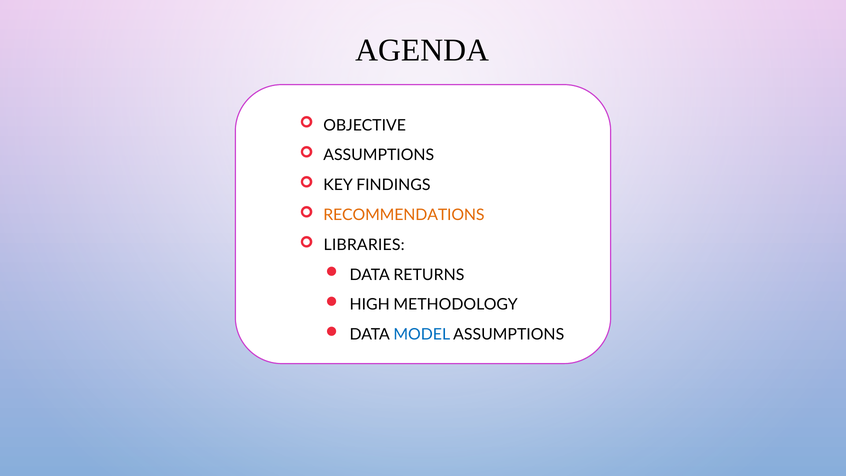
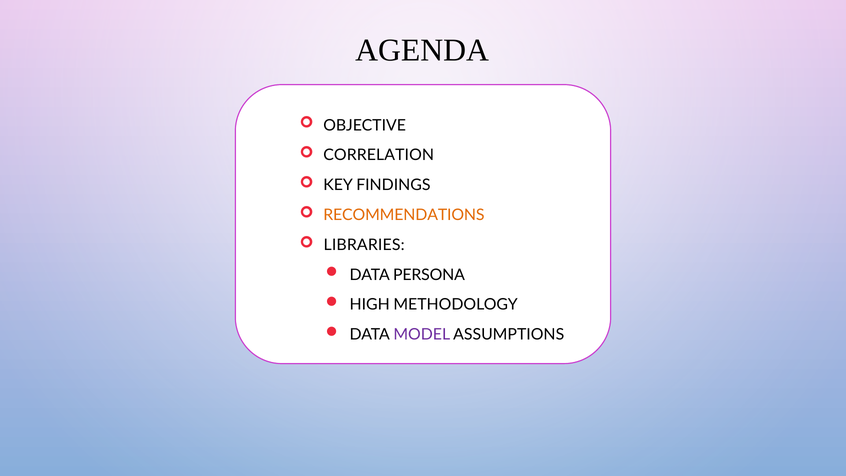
ASSUMPTIONS at (379, 155): ASSUMPTIONS -> CORRELATION
RETURNS: RETURNS -> PERSONA
MODEL colour: blue -> purple
